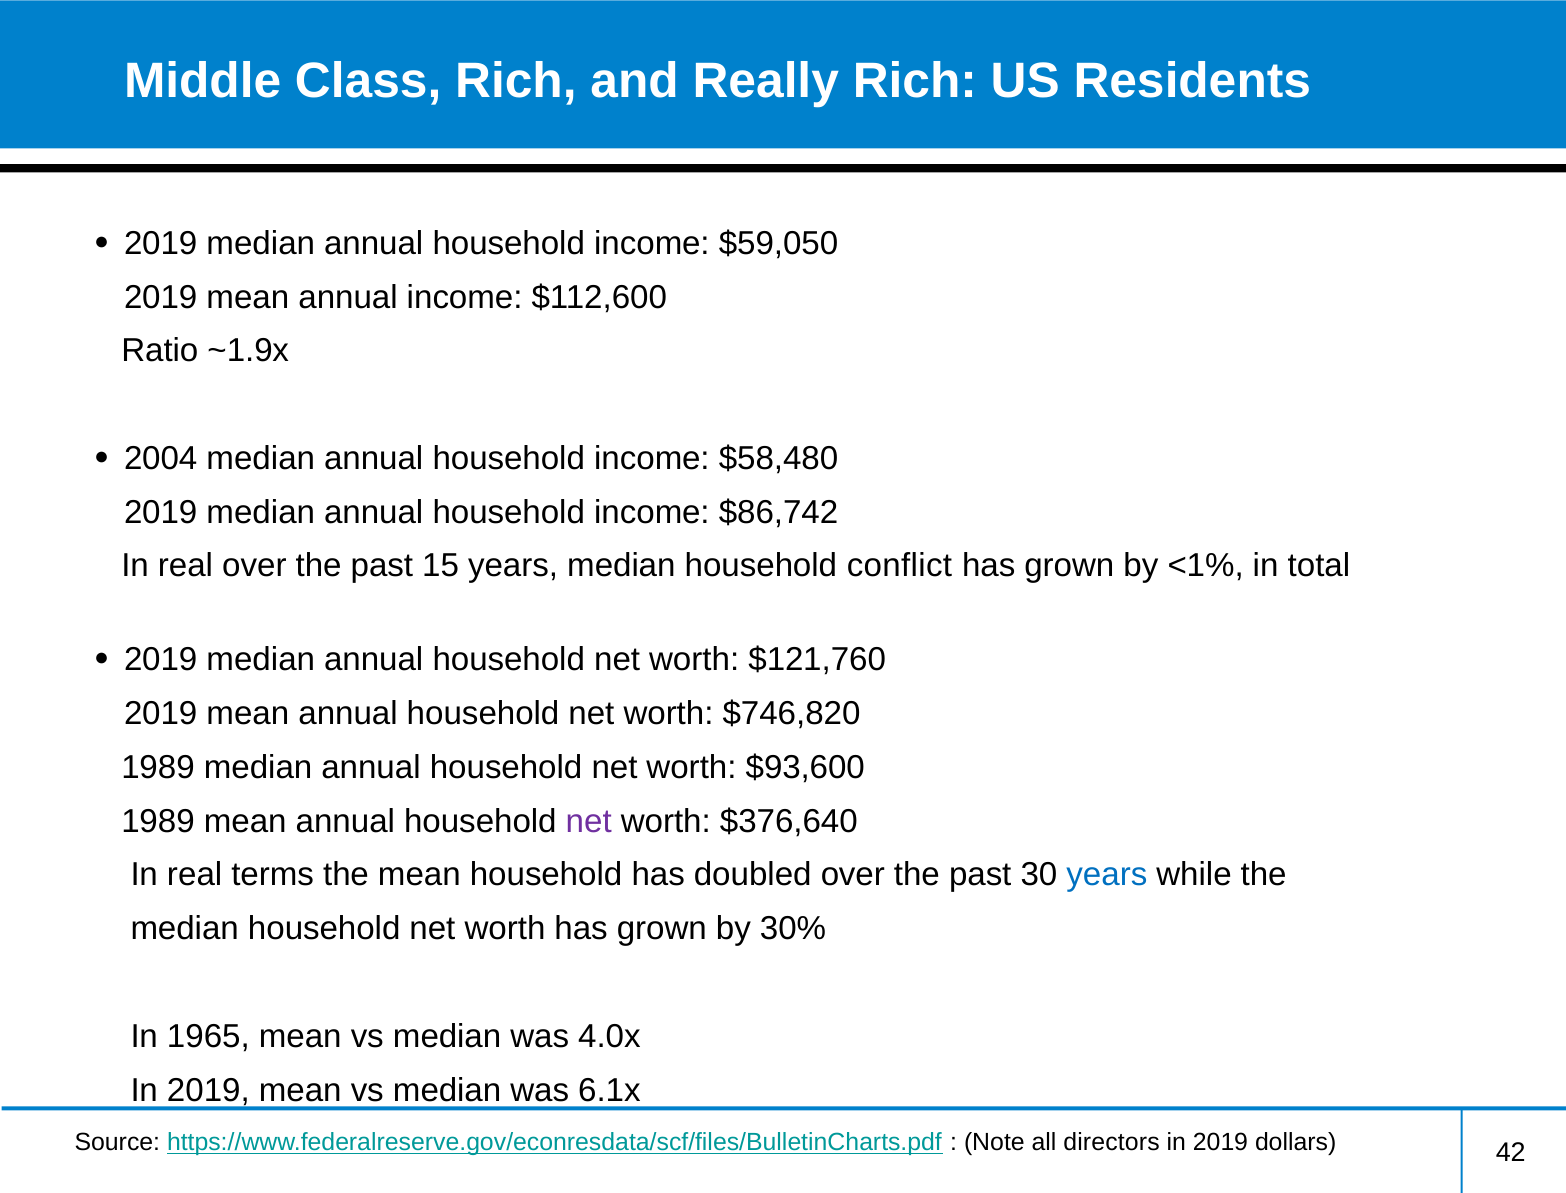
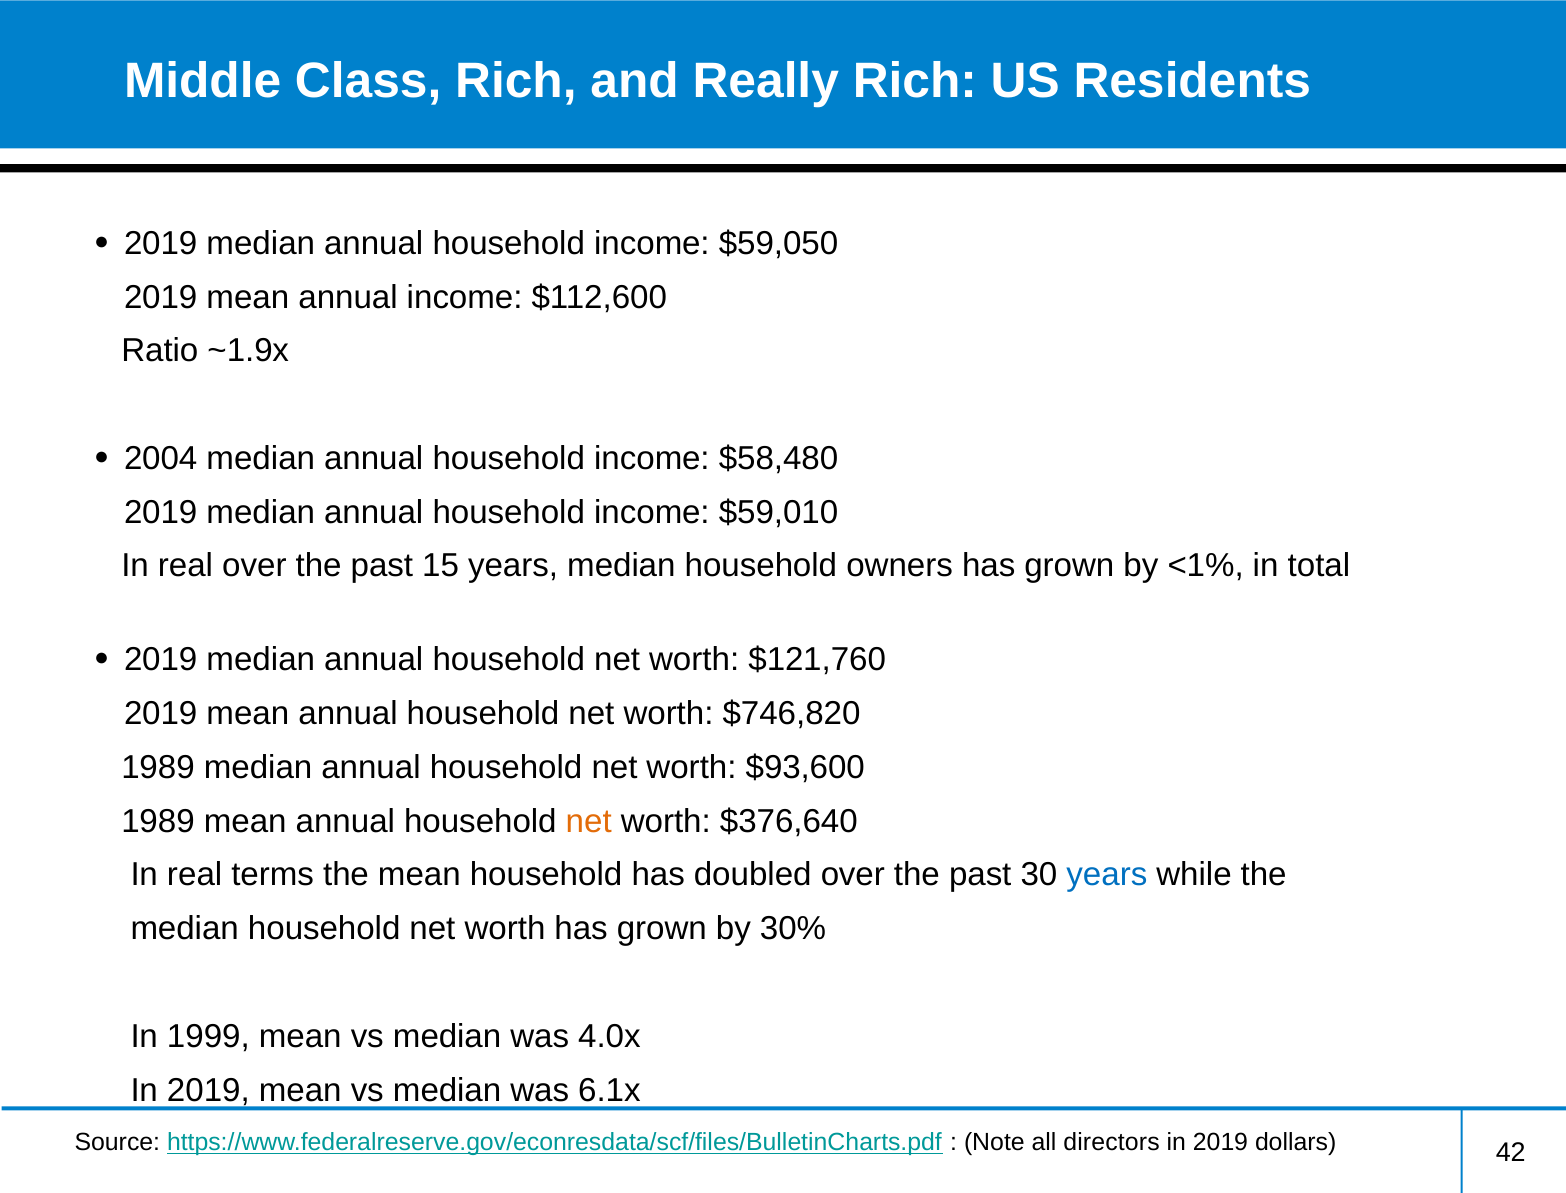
$86,742: $86,742 -> $59,010
conflict: conflict -> owners
net at (589, 821) colour: purple -> orange
1965: 1965 -> 1999
